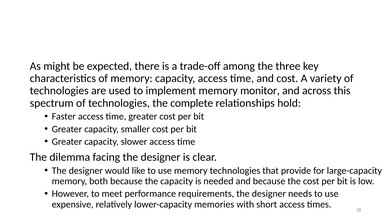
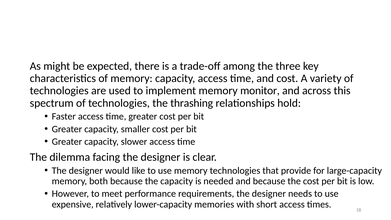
complete: complete -> thrashing
